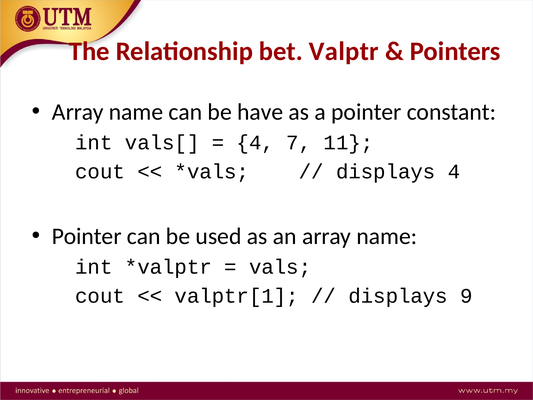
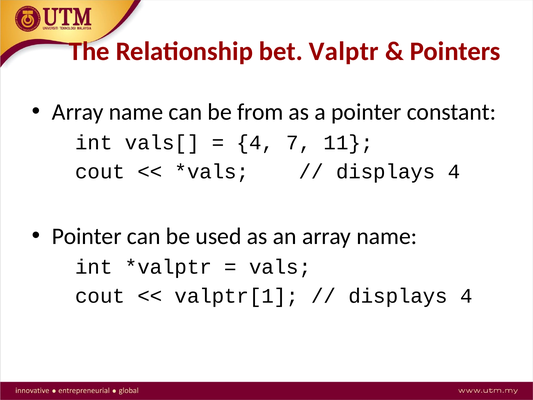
have: have -> from
9 at (466, 296): 9 -> 4
